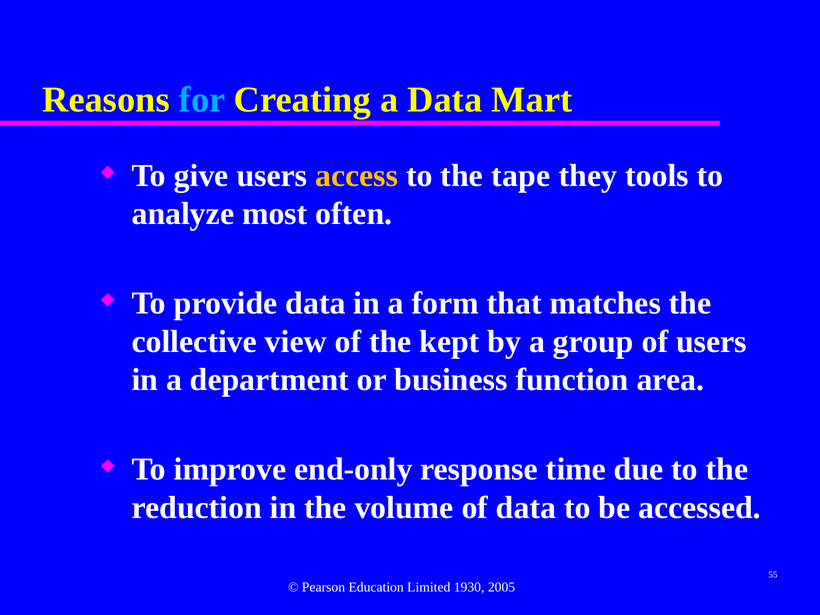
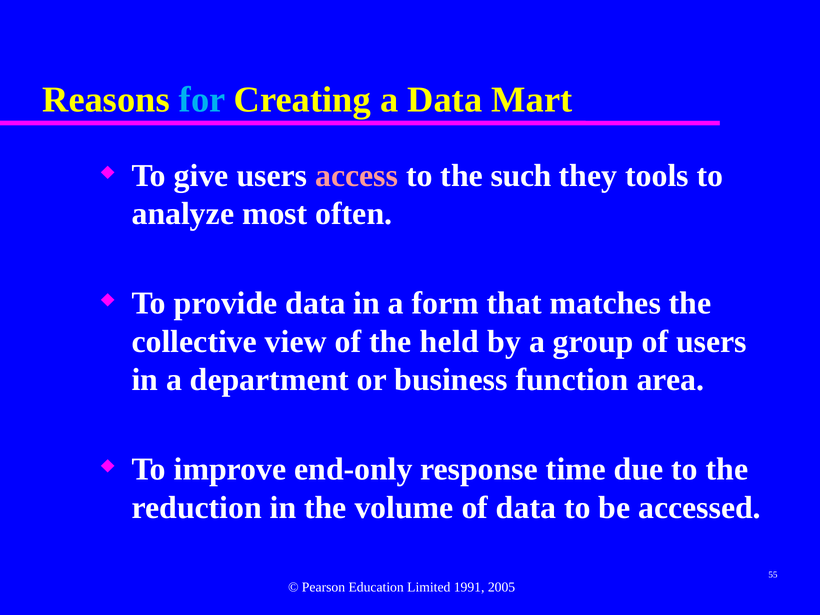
access colour: yellow -> pink
tape: tape -> such
kept: kept -> held
1930: 1930 -> 1991
